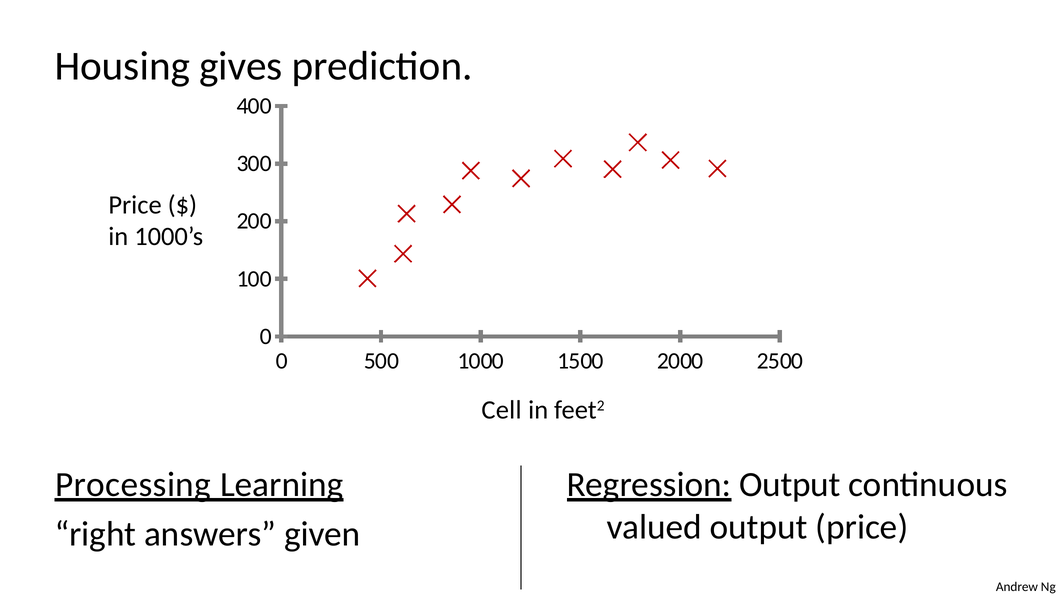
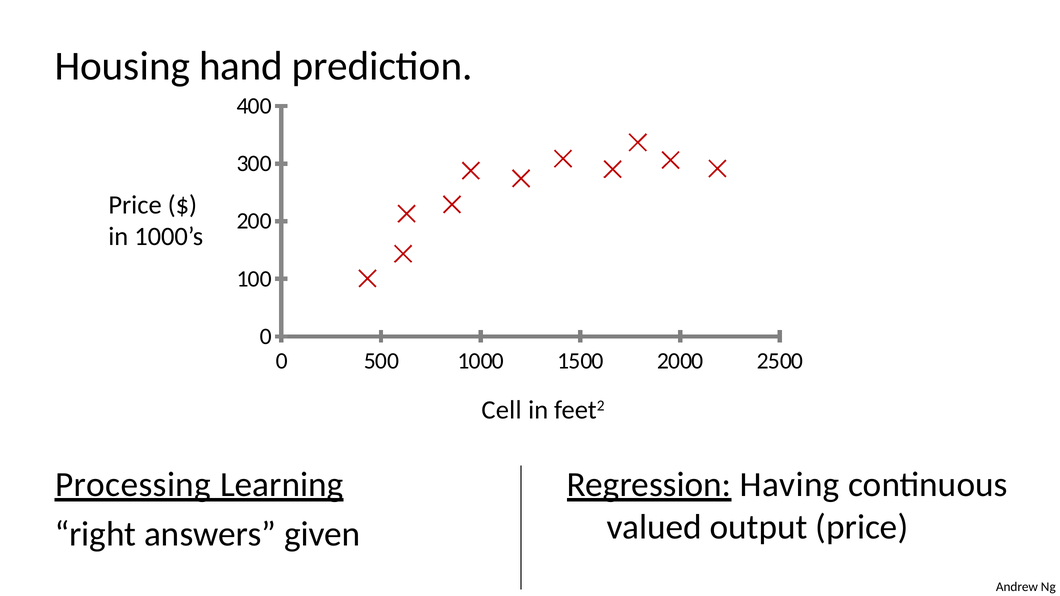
gives: gives -> hand
Regression Output: Output -> Having
